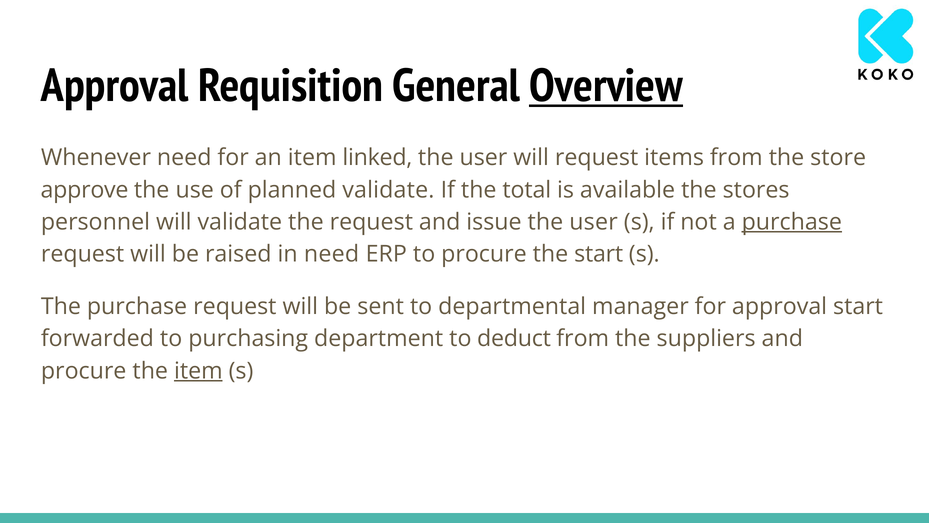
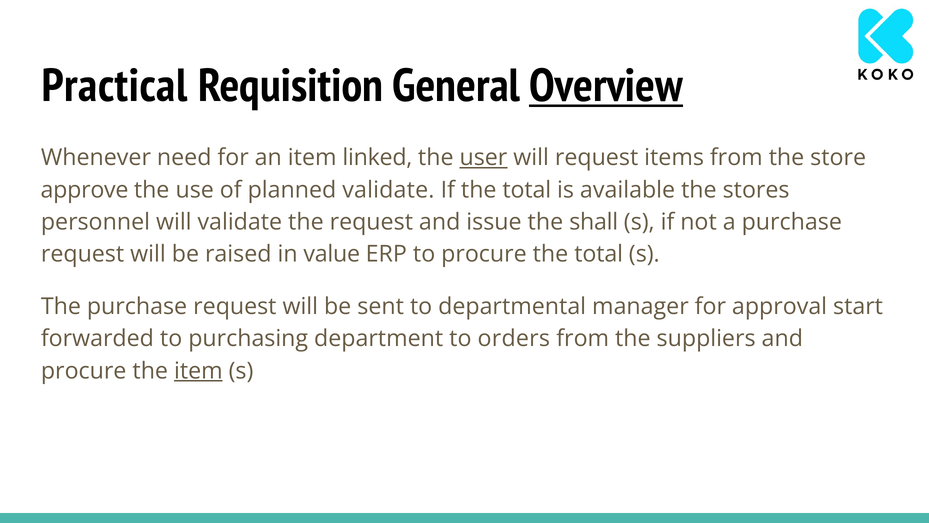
Approval at (115, 86): Approval -> Practical
user at (483, 158) underline: none -> present
issue the user: user -> shall
purchase at (792, 222) underline: present -> none
in need: need -> value
procure the start: start -> total
deduct: deduct -> orders
